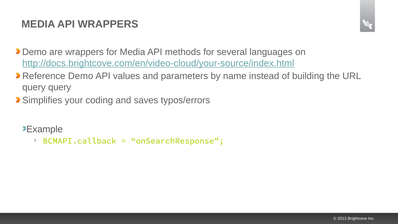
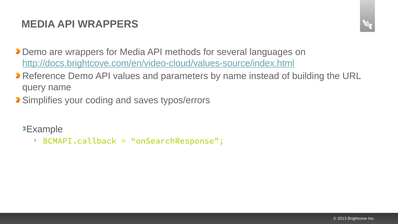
http://docs.brightcove.com/en/video-cloud/your-source/index.html: http://docs.brightcove.com/en/video-cloud/your-source/index.html -> http://docs.brightcove.com/en/video-cloud/values-source/index.html
query query: query -> name
